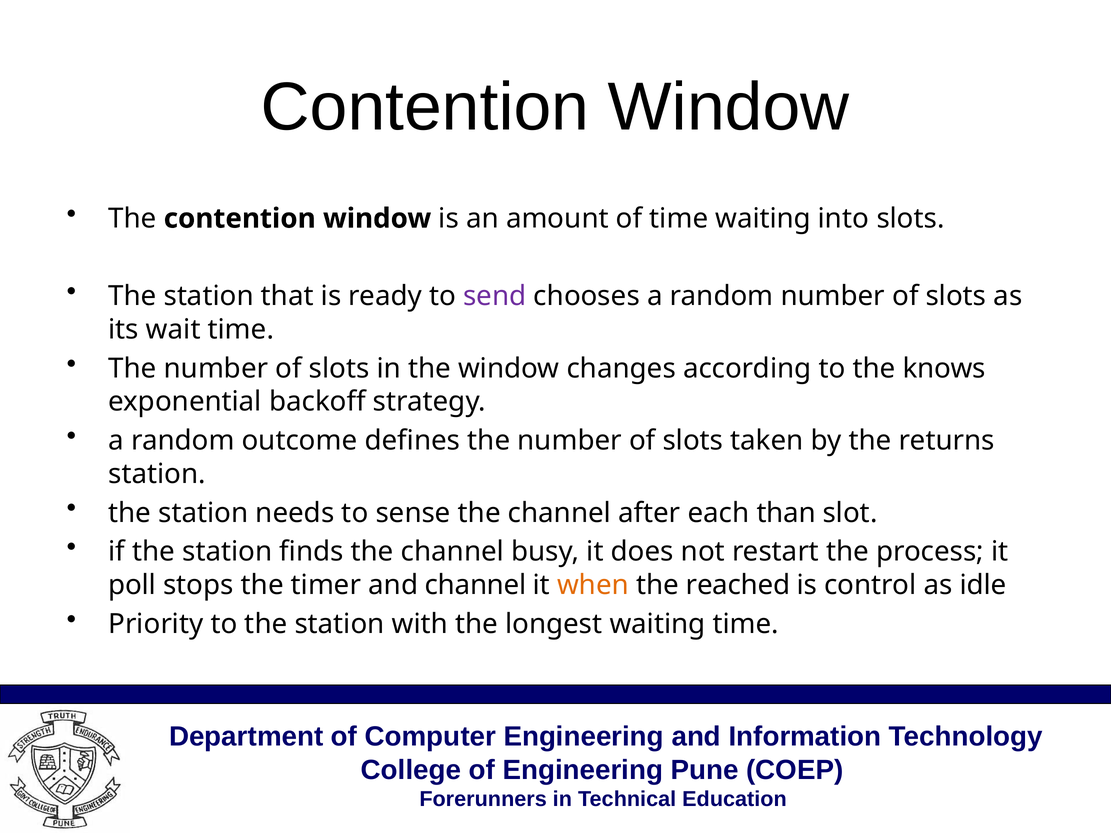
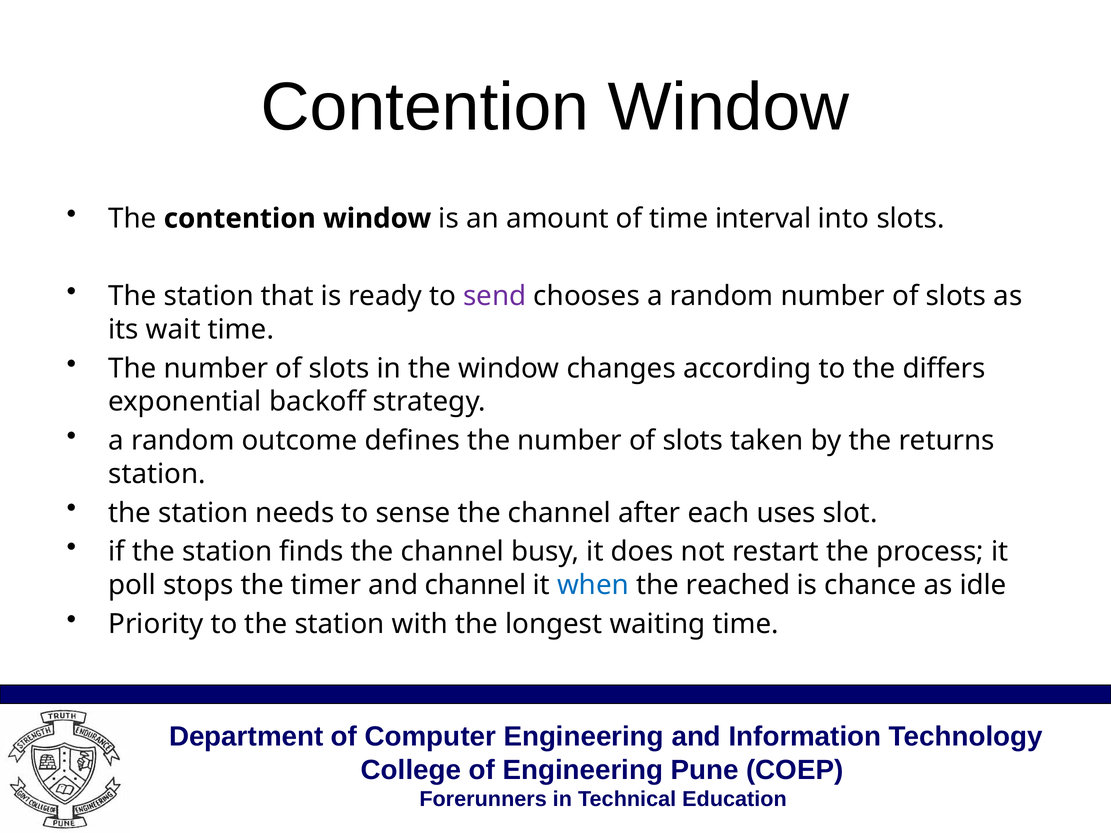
time waiting: waiting -> interval
knows: knows -> differs
than: than -> uses
when colour: orange -> blue
control: control -> chance
